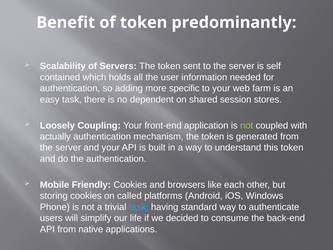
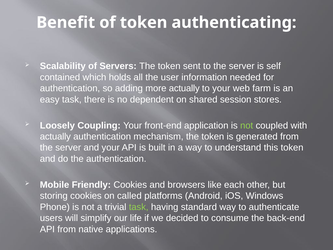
predominantly: predominantly -> authenticating
more specific: specific -> actually
task at (139, 207) colour: light blue -> light green
